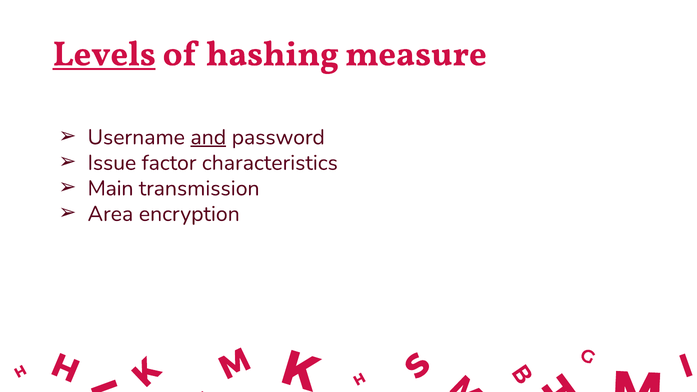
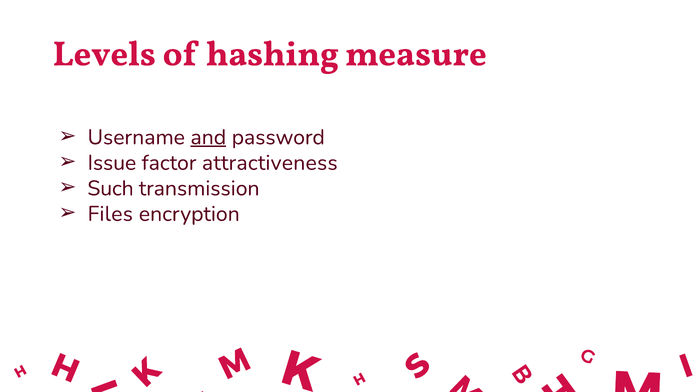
Levels underline: present -> none
characteristics: characteristics -> attractiveness
Main: Main -> Such
Area: Area -> Files
